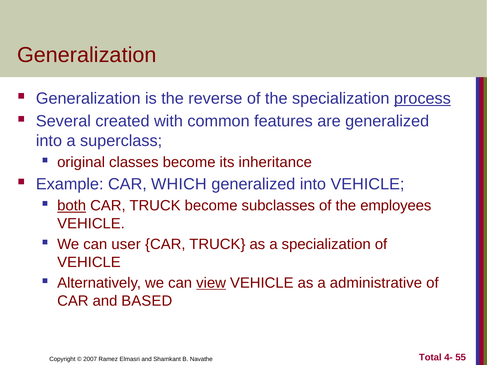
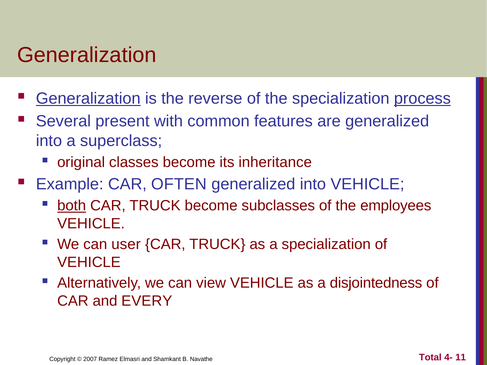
Generalization at (88, 99) underline: none -> present
created: created -> present
WHICH: WHICH -> OFTEN
view underline: present -> none
administrative: administrative -> disjointedness
BASED: BASED -> EVERY
55: 55 -> 11
